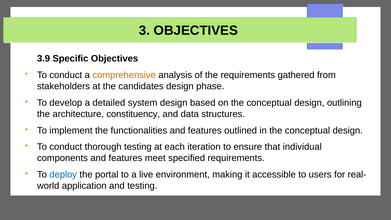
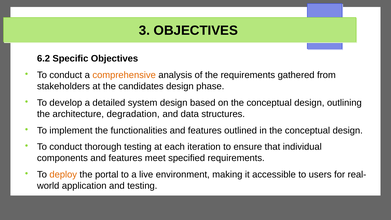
3.9: 3.9 -> 6.2
constituency: constituency -> degradation
deploy colour: blue -> orange
